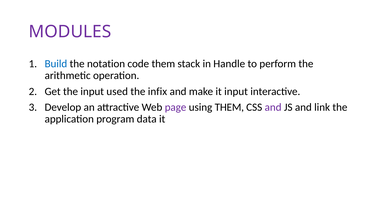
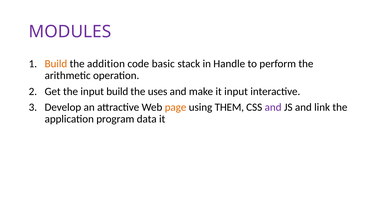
Build at (56, 64) colour: blue -> orange
notation: notation -> addition
code them: them -> basic
input used: used -> build
infix: infix -> uses
page colour: purple -> orange
